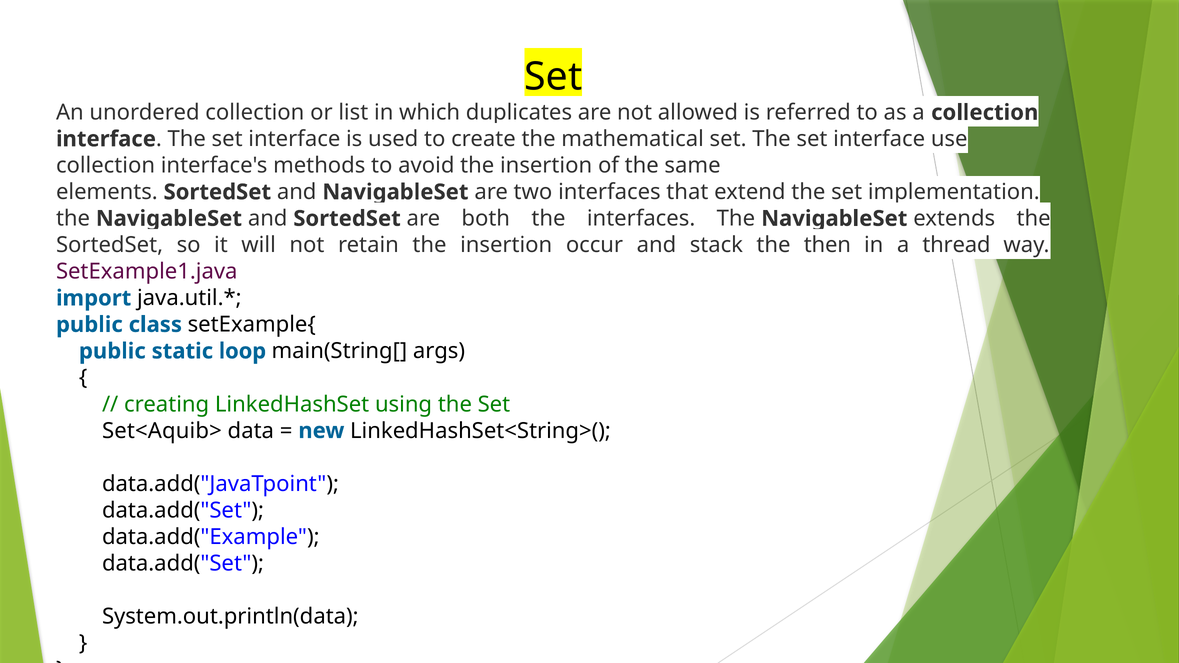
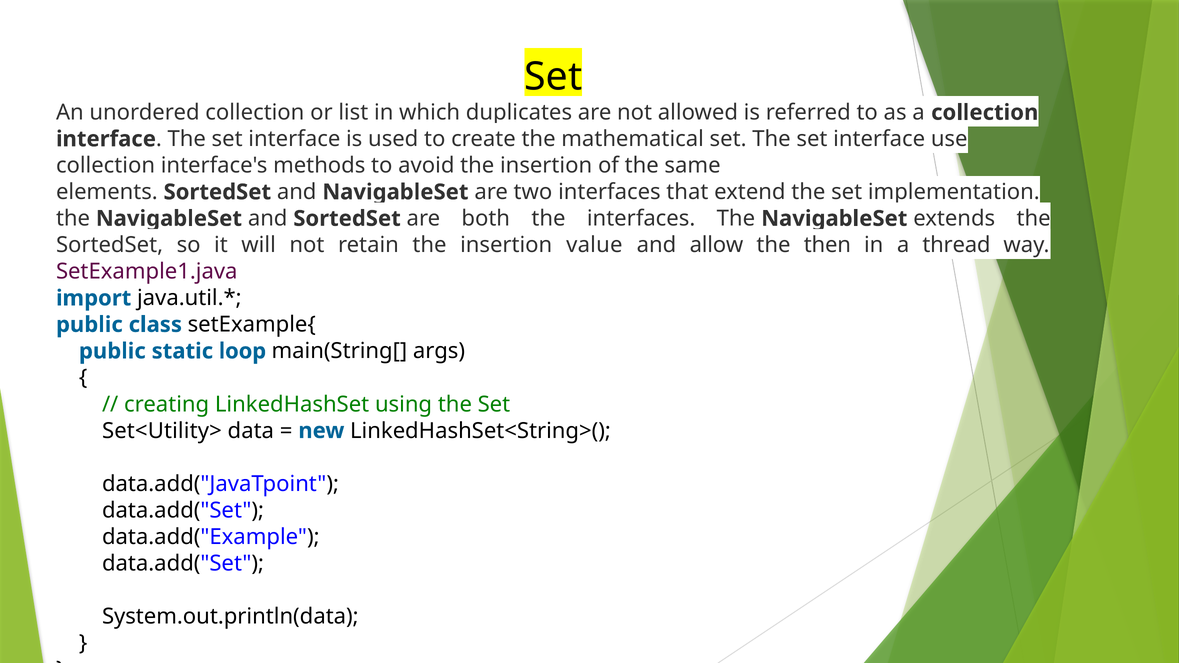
occur: occur -> value
stack: stack -> allow
Set<Aquib>: Set<Aquib> -> Set<Utility>
